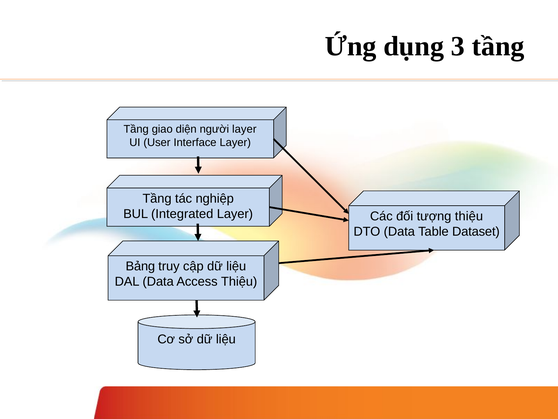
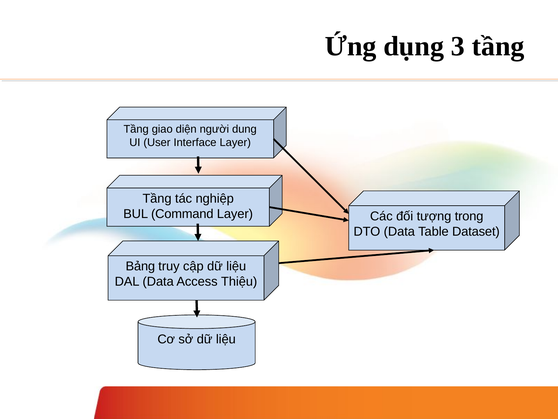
người layer: layer -> dung
Integrated: Integrated -> Command
tượng thiệu: thiệu -> trong
